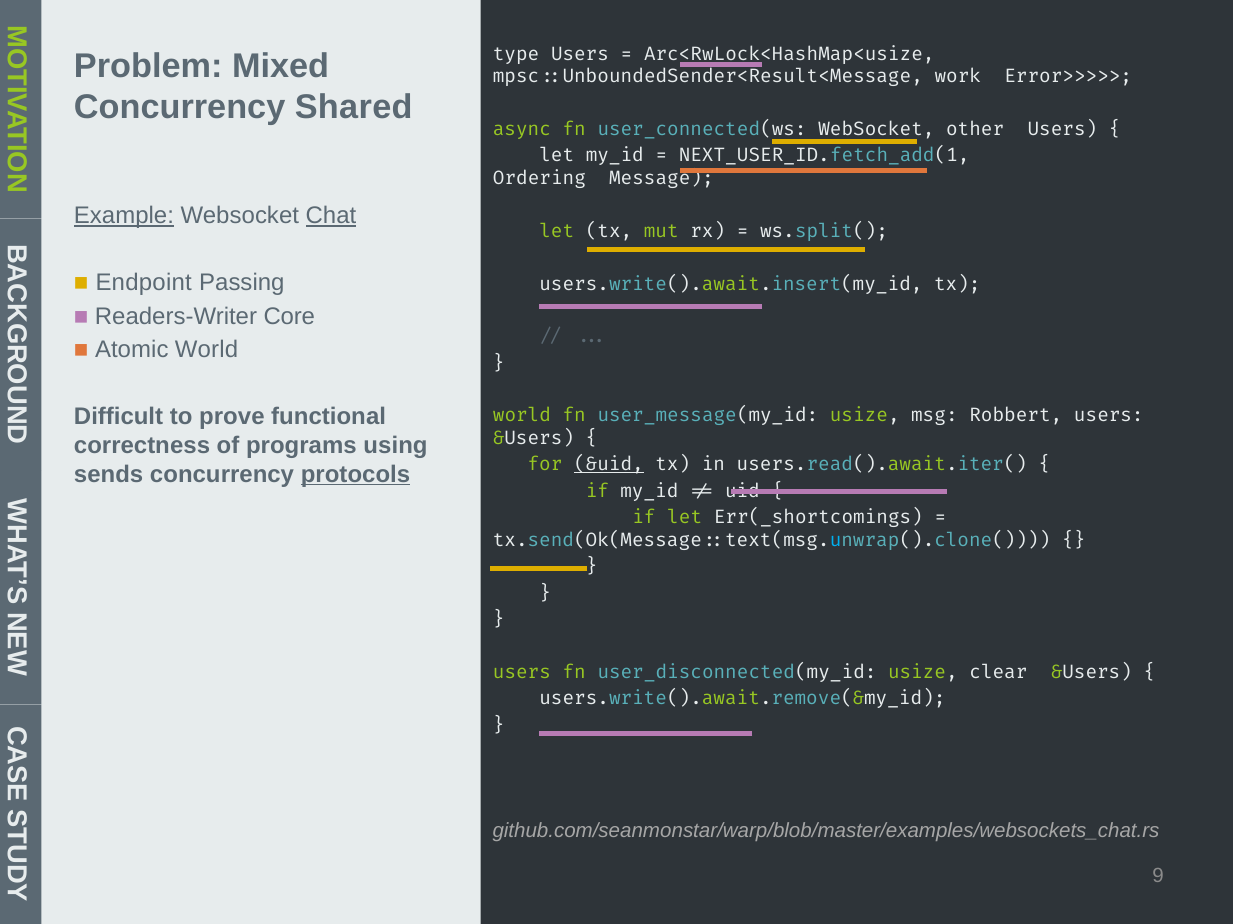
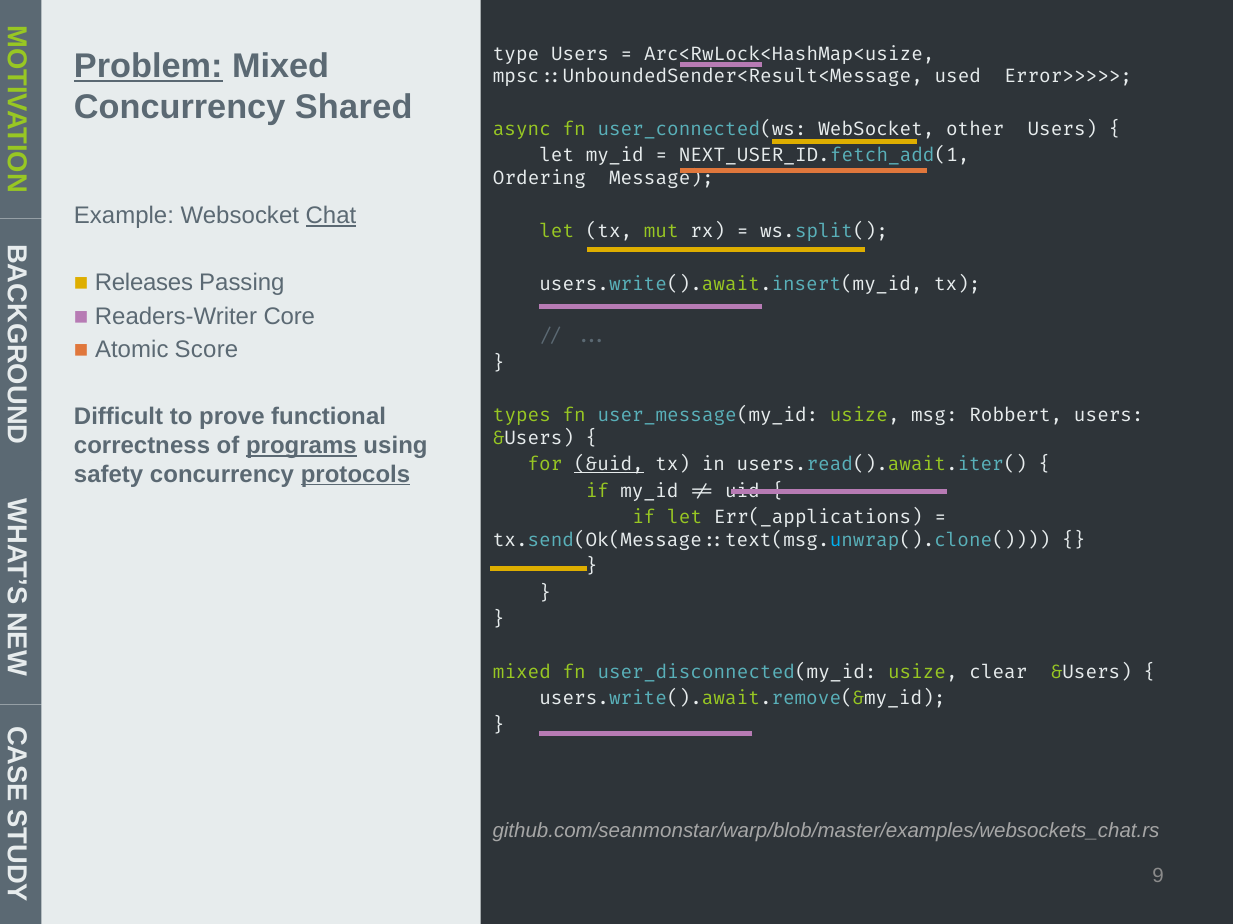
Problem underline: none -> present
work::Error>>>>>: work::Error>>>>> -> used::Error>>>>>
Example underline: present -> none
Endpoint: Endpoint -> Releases
Atomic World: World -> Score
world at (522, 416): world -> types
programs underline: none -> present
sends: sends -> safety
Err(_shortcomings: Err(_shortcomings -> Err(_applications
users at (522, 673): users -> mixed
